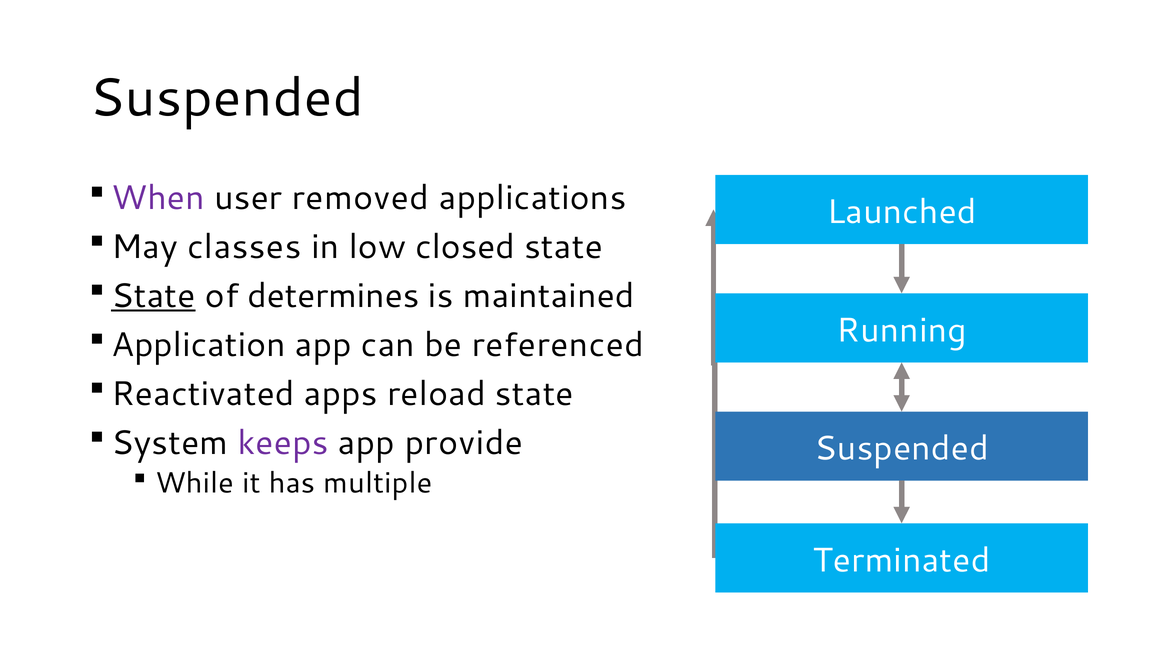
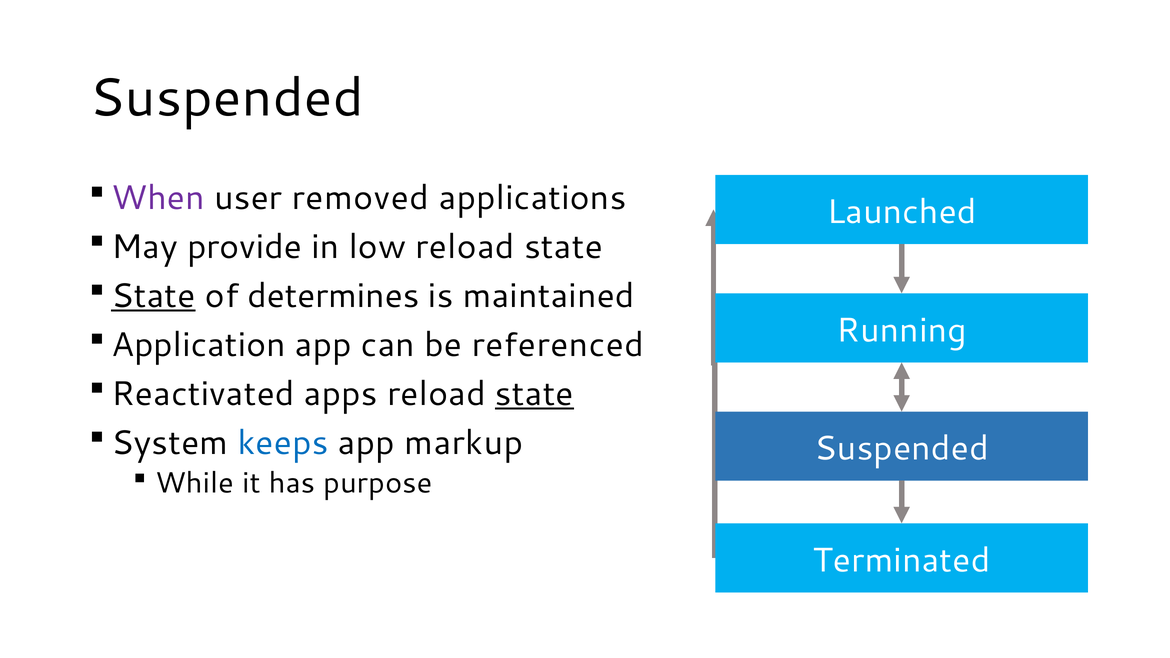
classes: classes -> provide
low closed: closed -> reload
state at (534, 394) underline: none -> present
keeps colour: purple -> blue
provide: provide -> markup
multiple: multiple -> purpose
